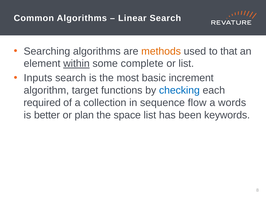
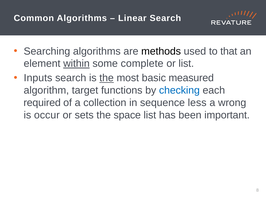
methods colour: orange -> black
the at (107, 78) underline: none -> present
increment: increment -> measured
flow: flow -> less
words: words -> wrong
better: better -> occur
plan: plan -> sets
keywords: keywords -> important
